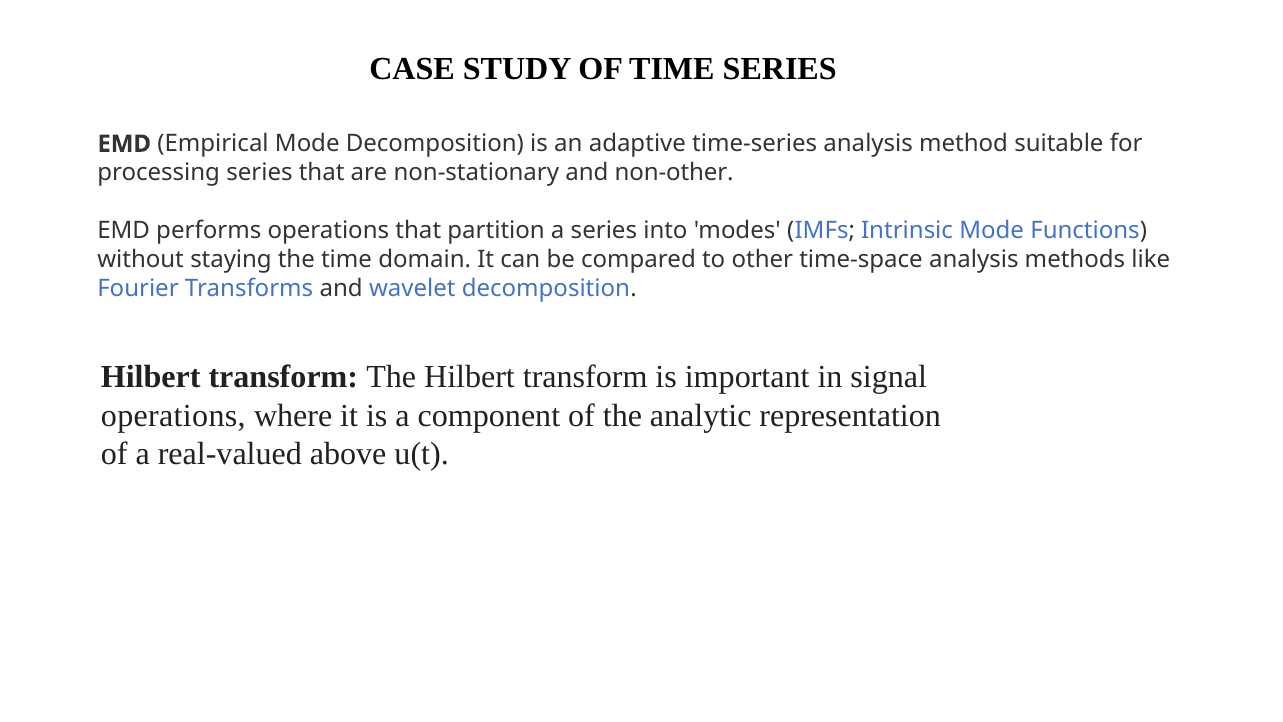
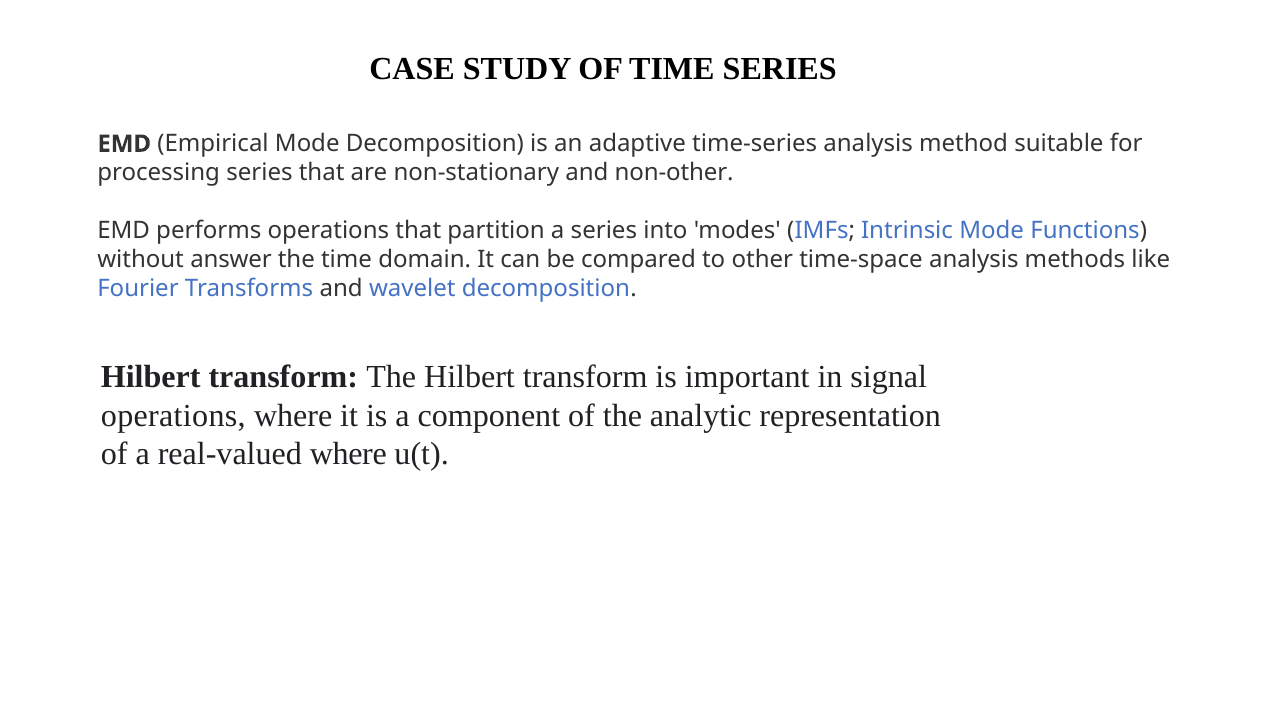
staying: staying -> answer
real-valued above: above -> where
